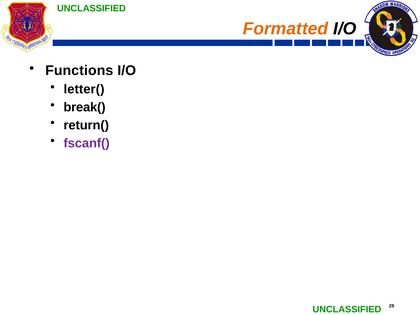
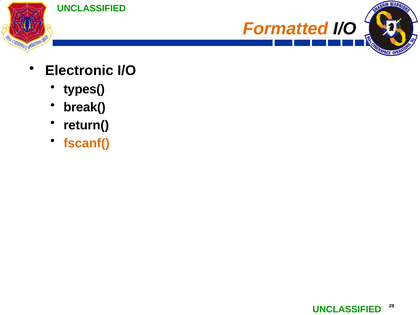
Functions: Functions -> Electronic
letter(: letter( -> types(
fscanf( colour: purple -> orange
